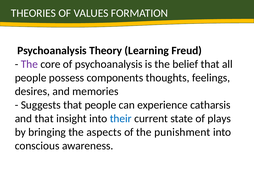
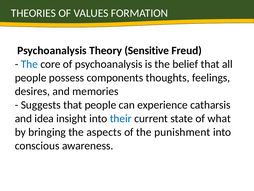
Learning: Learning -> Sensitive
The at (29, 64) colour: purple -> blue
and that: that -> idea
plays: plays -> what
